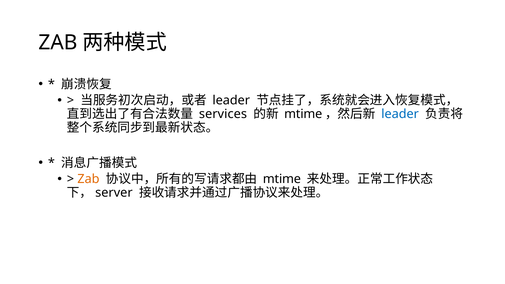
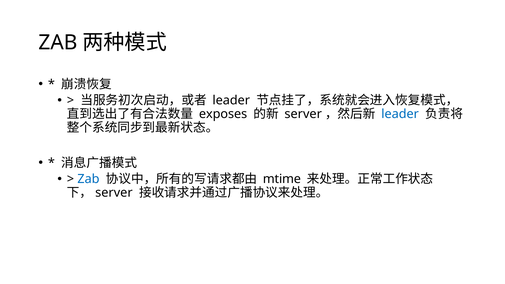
services: services -> exposes
mtime at (303, 114): mtime -> server
Zab at (88, 179) colour: orange -> blue
